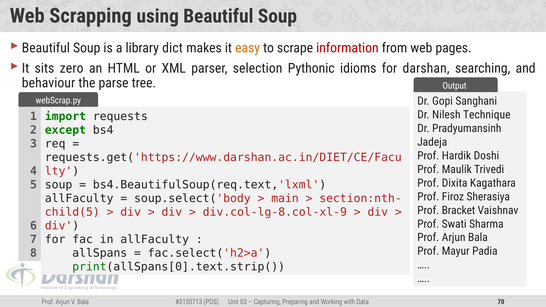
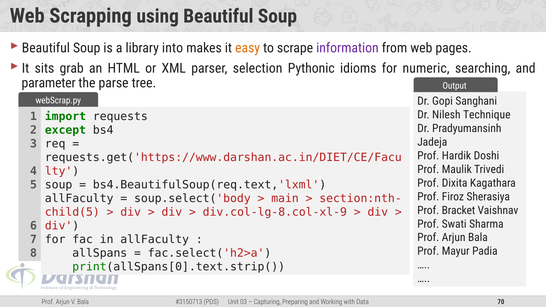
dict: dict -> into
information colour: red -> purple
zero: zero -> grab
darshan: darshan -> numeric
behaviour: behaviour -> parameter
